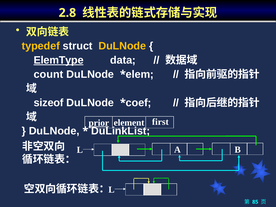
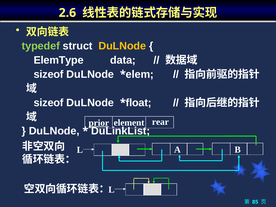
2.8: 2.8 -> 2.6
typedef colour: yellow -> light green
ElemType underline: present -> none
count at (48, 74): count -> sizeof
coef: coef -> float
first: first -> rear
